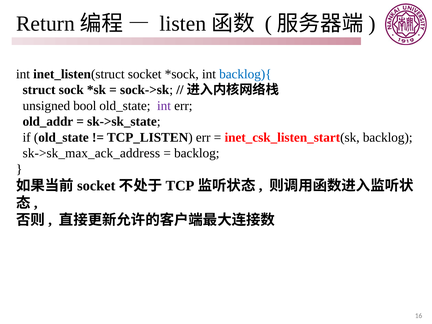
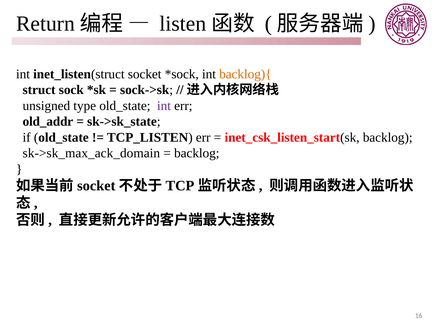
backlog){ colour: blue -> orange
bool: bool -> type
sk->sk_max_ack_address: sk->sk_max_ack_address -> sk->sk_max_ack_domain
